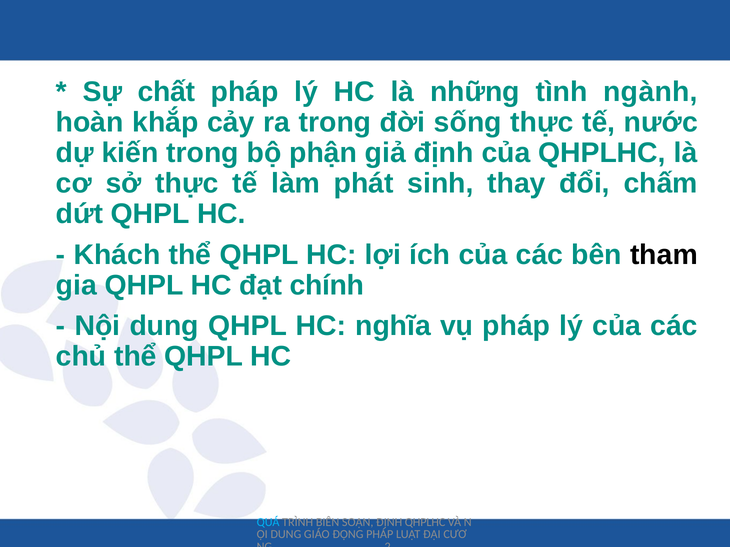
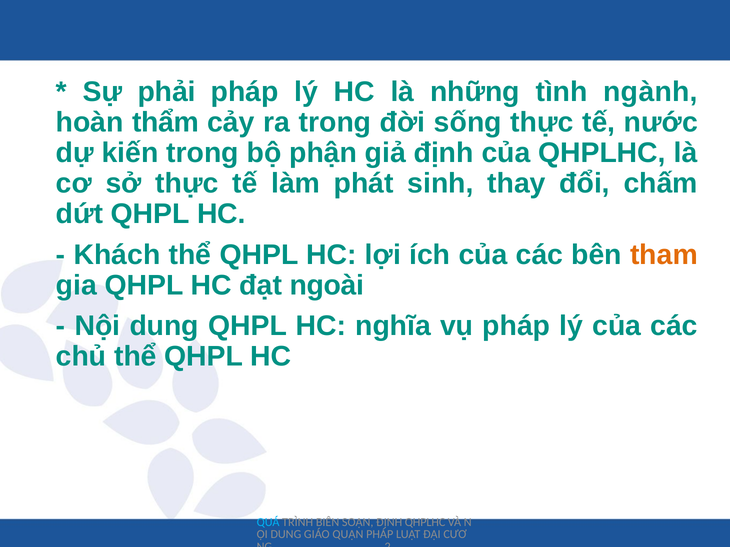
chất: chất -> phải
khắp: khắp -> thẩm
tham colour: black -> orange
chính: chính -> ngoài
ĐỘNG: ĐỘNG -> QUẬN
